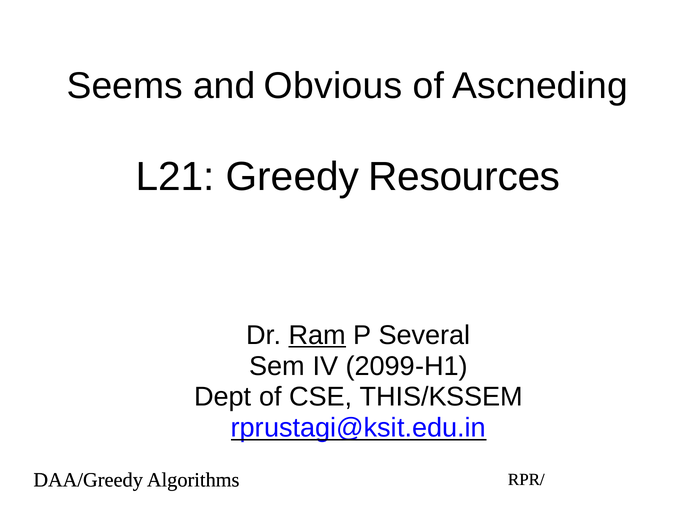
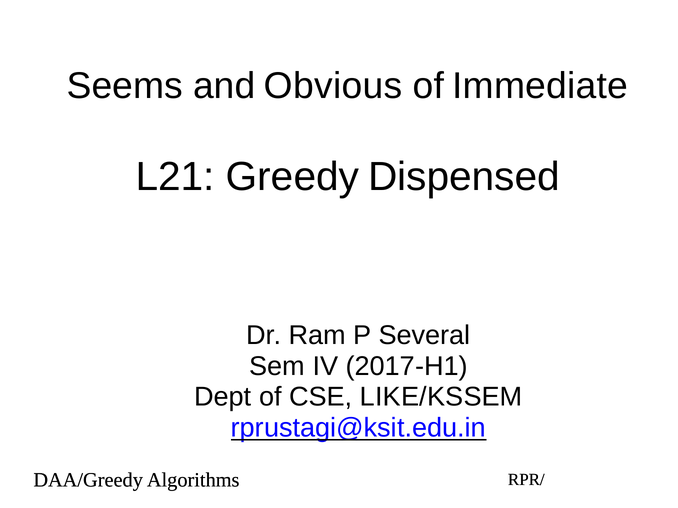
Ascneding: Ascneding -> Immediate
Resources: Resources -> Dispensed
Ram underline: present -> none
2099-H1: 2099-H1 -> 2017-H1
THIS/KSSEM: THIS/KSSEM -> LIKE/KSSEM
